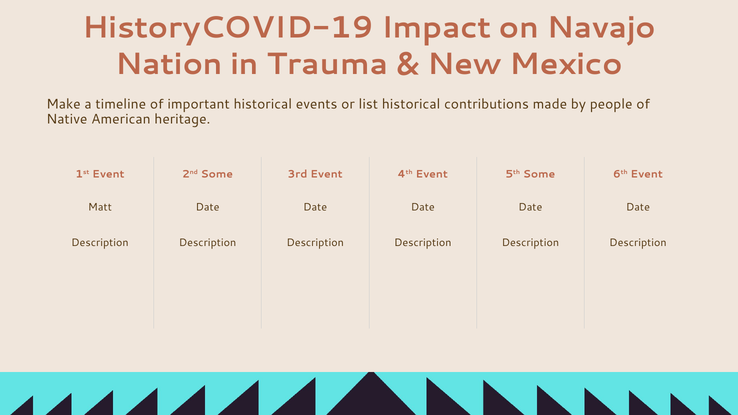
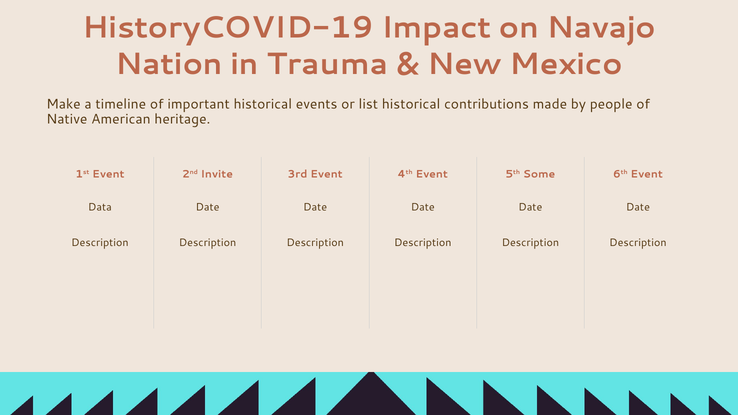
2nd Some: Some -> Invite
Matt: Matt -> Data
